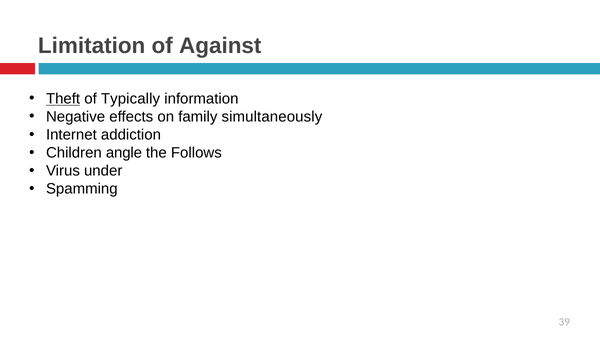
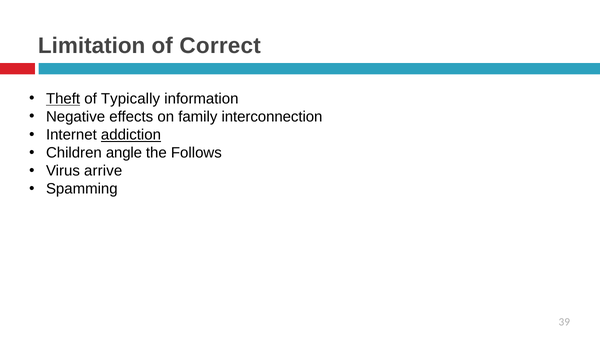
Against: Against -> Correct
simultaneously: simultaneously -> interconnection
addiction underline: none -> present
under: under -> arrive
